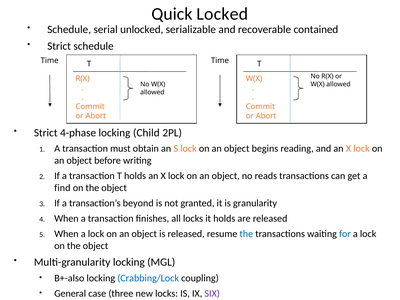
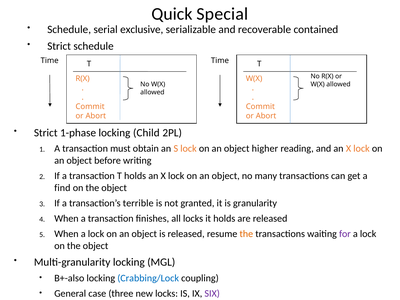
Locked: Locked -> Special
unlocked: unlocked -> exclusive
4-phase: 4-phase -> 1-phase
begins: begins -> higher
reads: reads -> many
beyond: beyond -> terrible
the at (246, 234) colour: blue -> orange
for colour: blue -> purple
